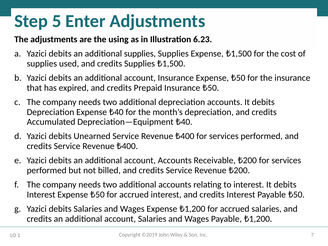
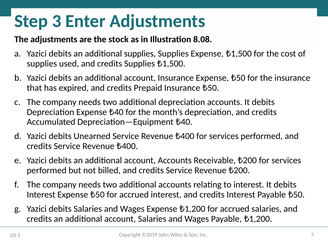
5: 5 -> 3
using: using -> stock
6.23: 6.23 -> 8.08
